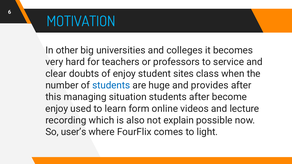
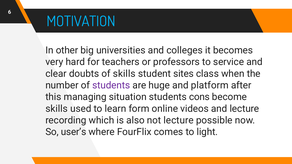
of enjoy: enjoy -> skills
students at (111, 85) colour: blue -> purple
provides: provides -> platform
students after: after -> cons
enjoy at (57, 109): enjoy -> skills
not explain: explain -> lecture
